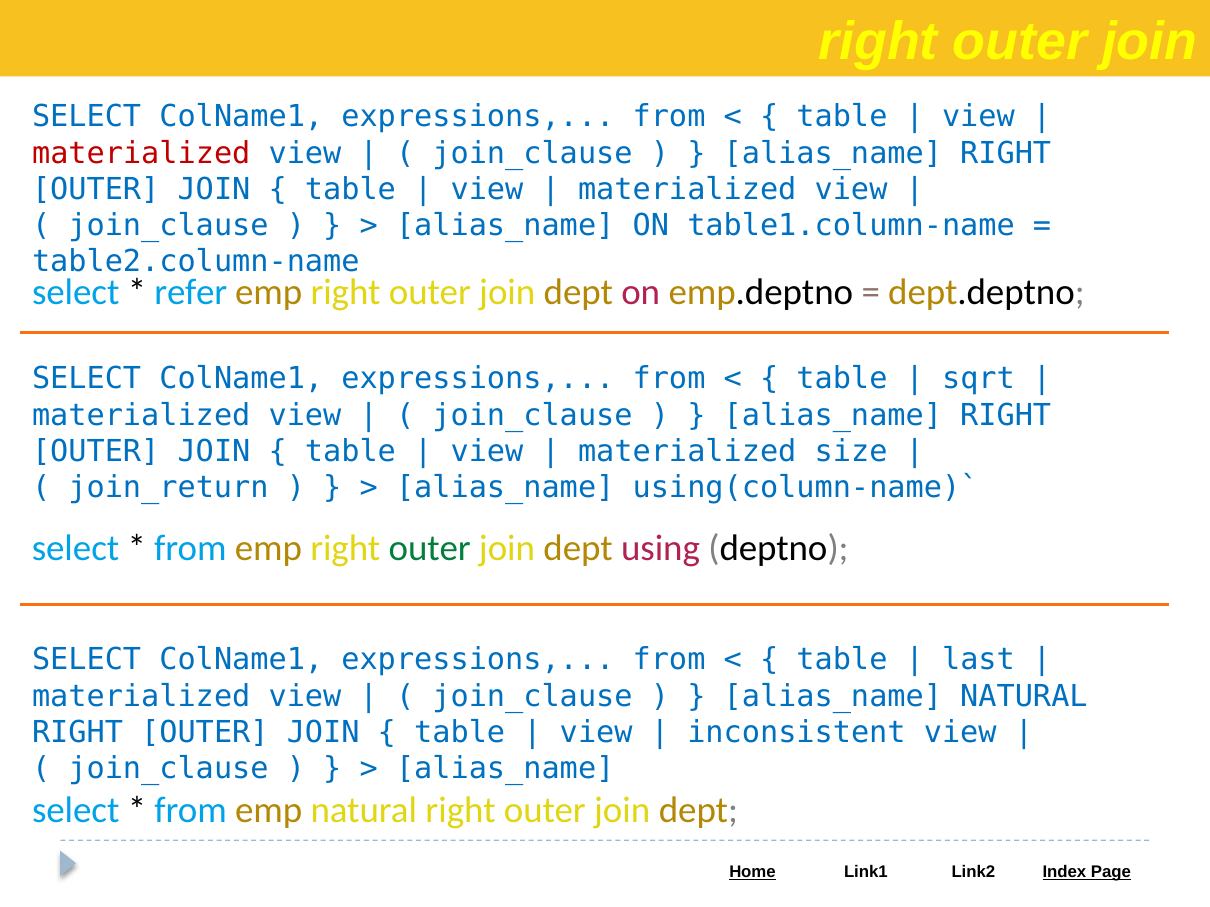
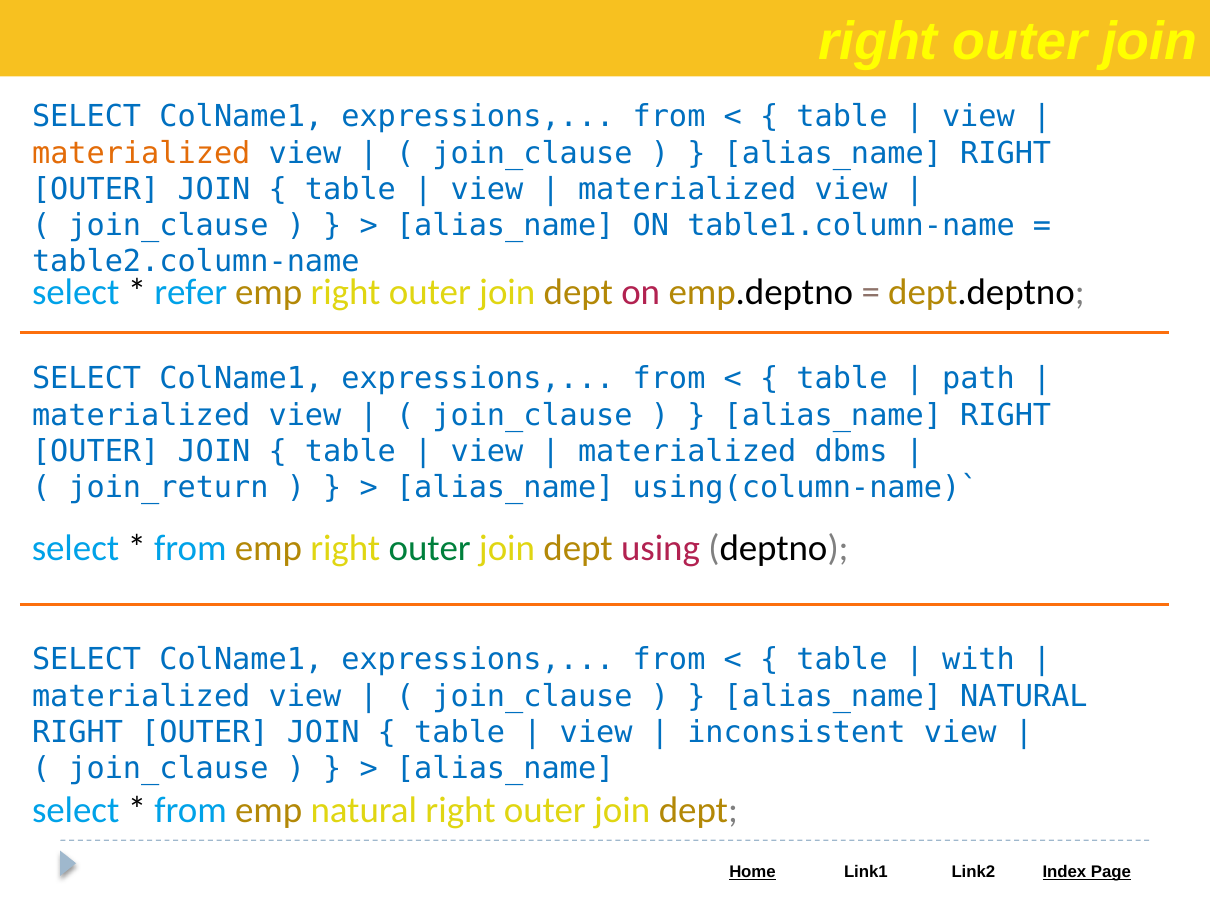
materialized at (141, 153) colour: red -> orange
sqrt: sqrt -> path
size: size -> dbms
last: last -> with
